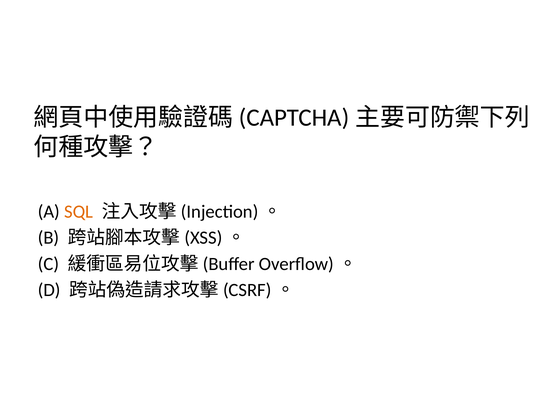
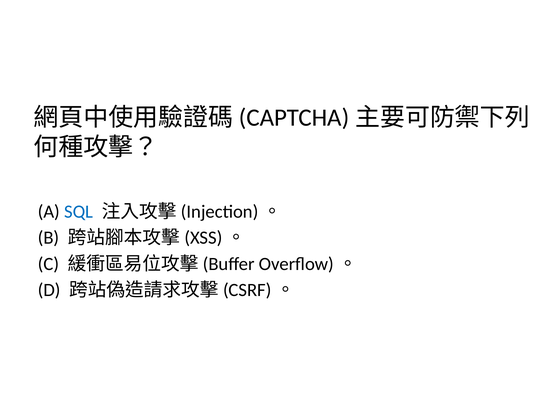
SQL colour: orange -> blue
